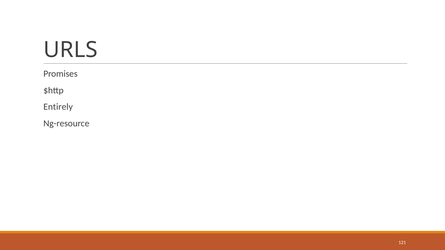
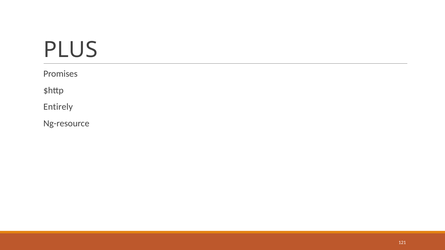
URLS: URLS -> PLUS
